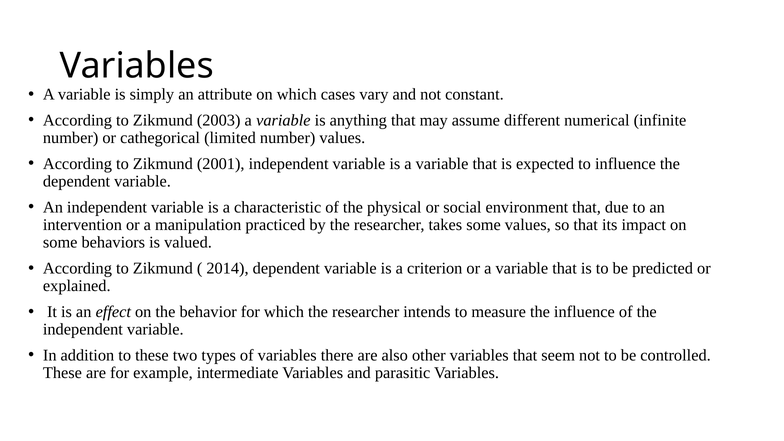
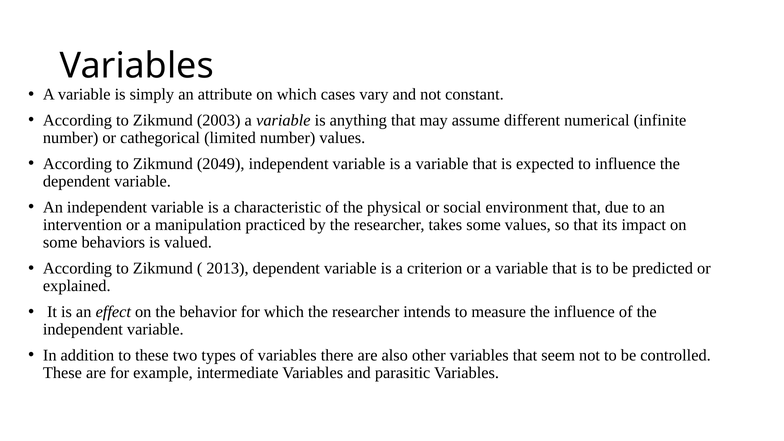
2001: 2001 -> 2049
2014: 2014 -> 2013
